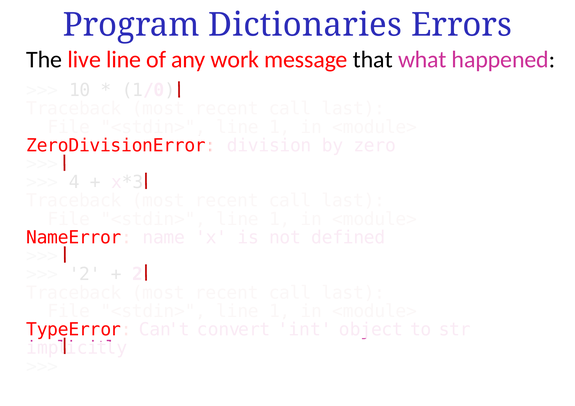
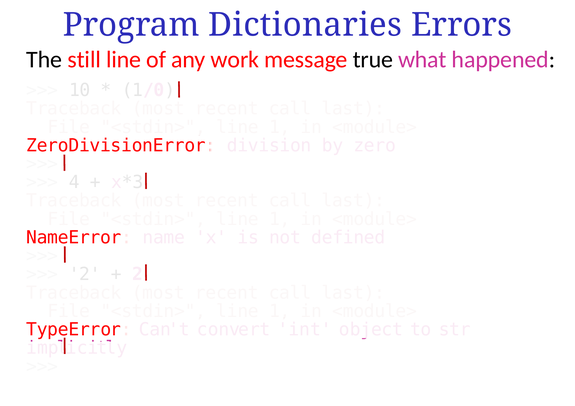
live: live -> still
that: that -> true
